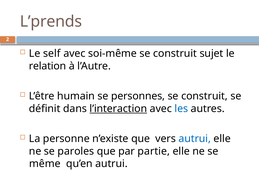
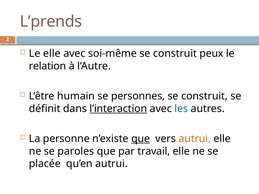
Le self: self -> elle
sujet: sujet -> peux
que at (141, 139) underline: none -> present
autrui at (195, 139) colour: blue -> orange
partie: partie -> travail
même: même -> placée
